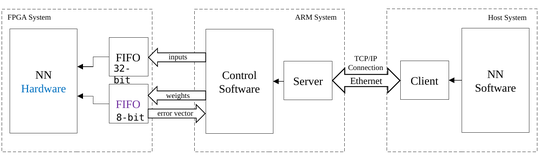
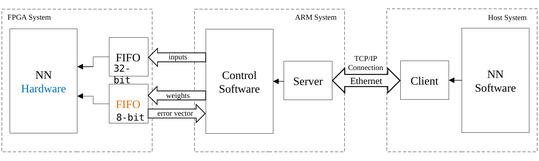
FIFO at (128, 105) colour: purple -> orange
